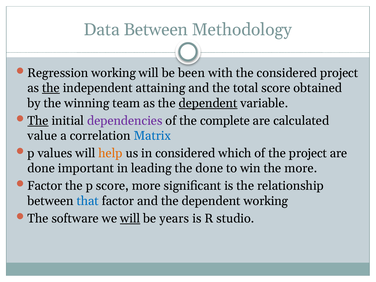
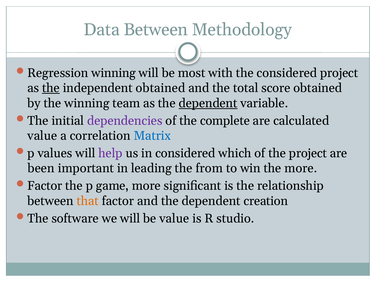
Regression working: working -> winning
been: been -> most
independent attaining: attaining -> obtained
The at (38, 121) underline: present -> none
help colour: orange -> purple
done at (41, 168): done -> been
the done: done -> from
p score: score -> game
that colour: blue -> orange
dependent working: working -> creation
will at (130, 218) underline: present -> none
be years: years -> value
